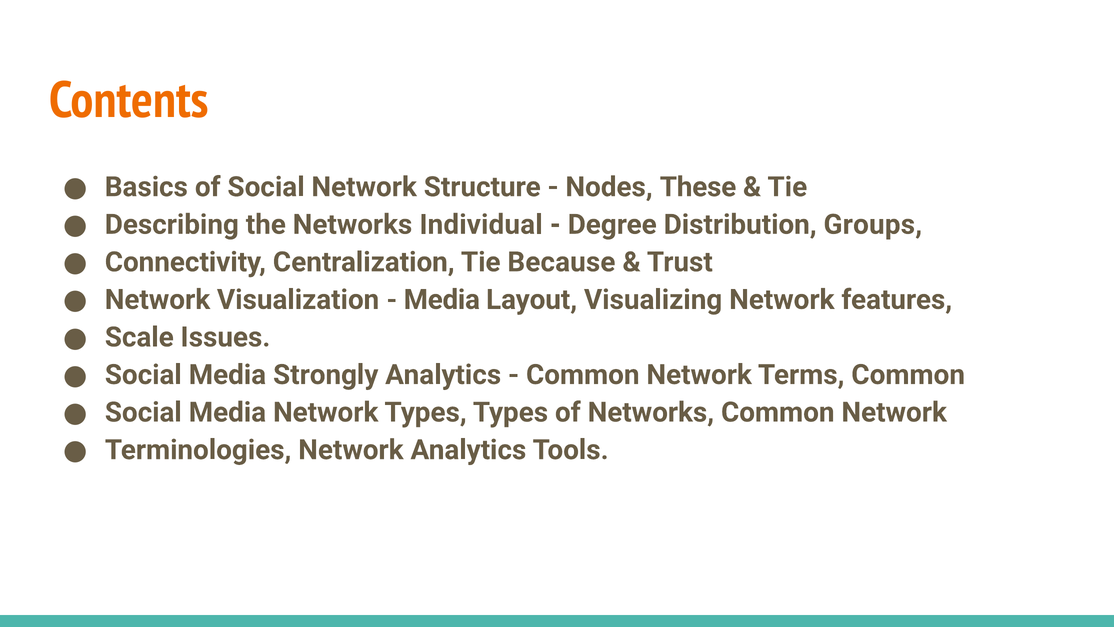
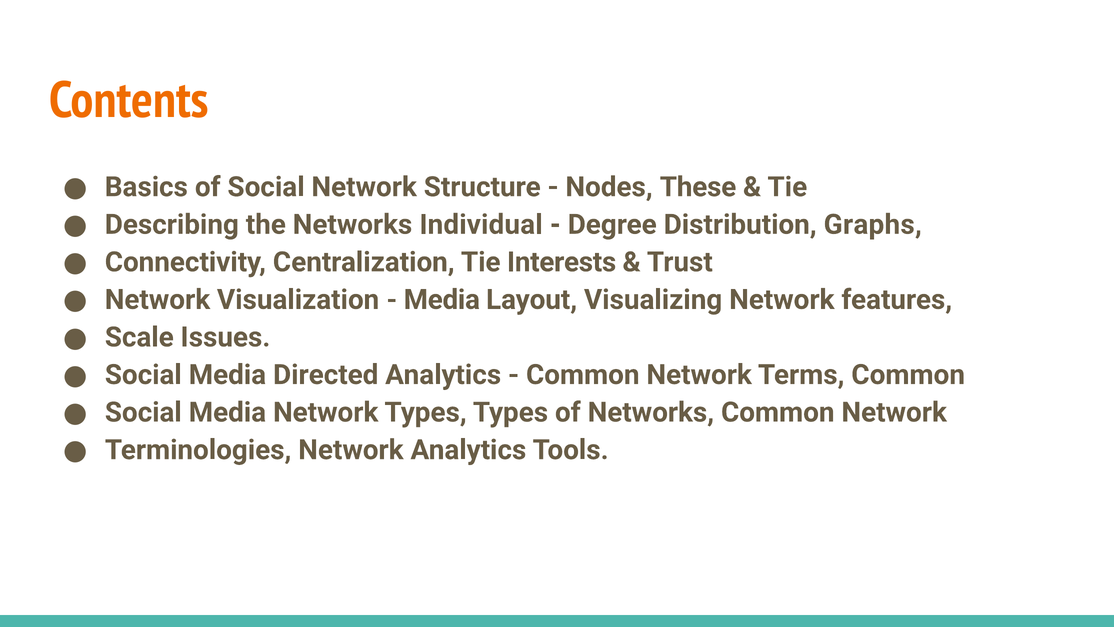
Groups: Groups -> Graphs
Because: Because -> Interests
Strongly: Strongly -> Directed
